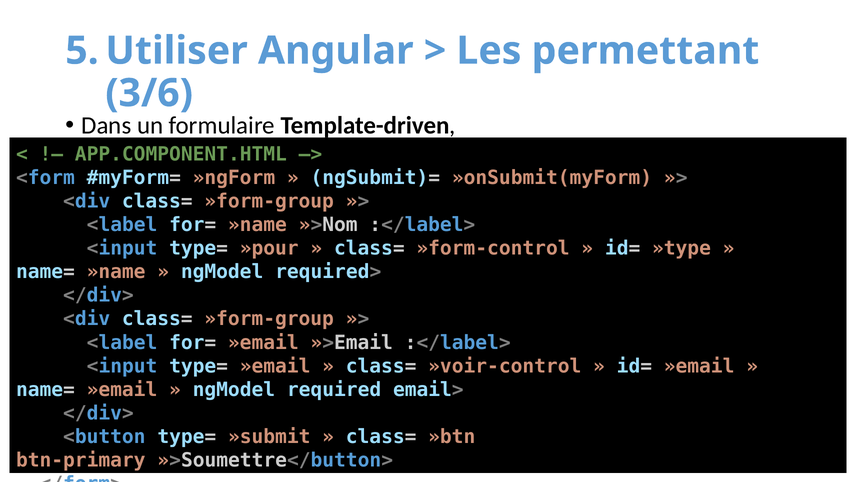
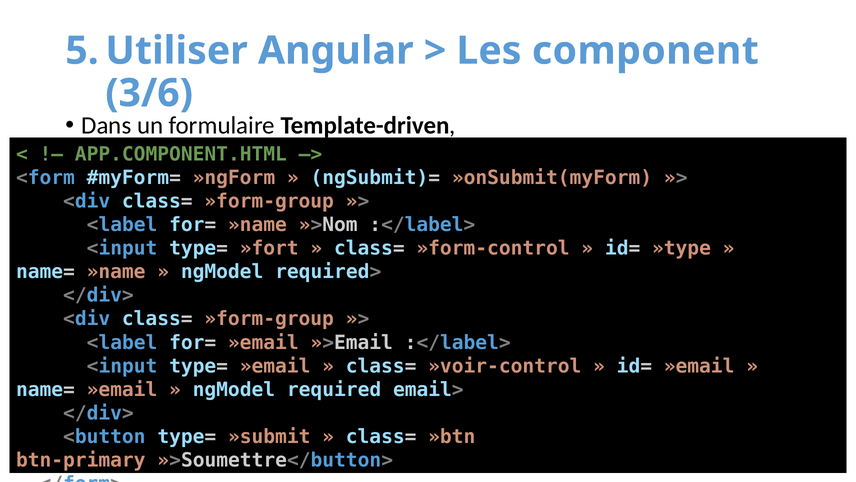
permettant: permettant -> component
»pour: »pour -> »fort
